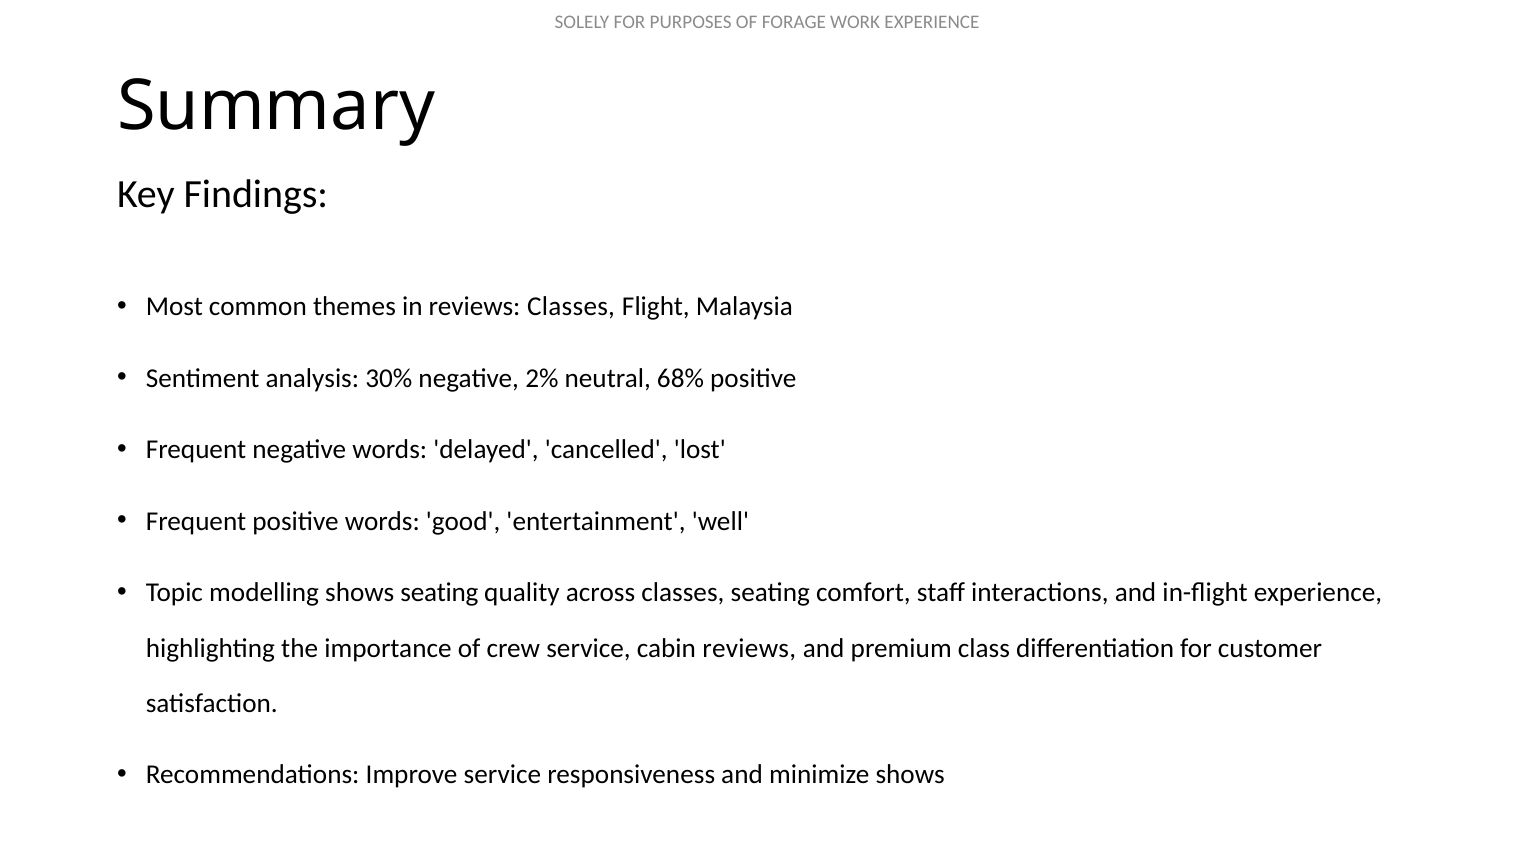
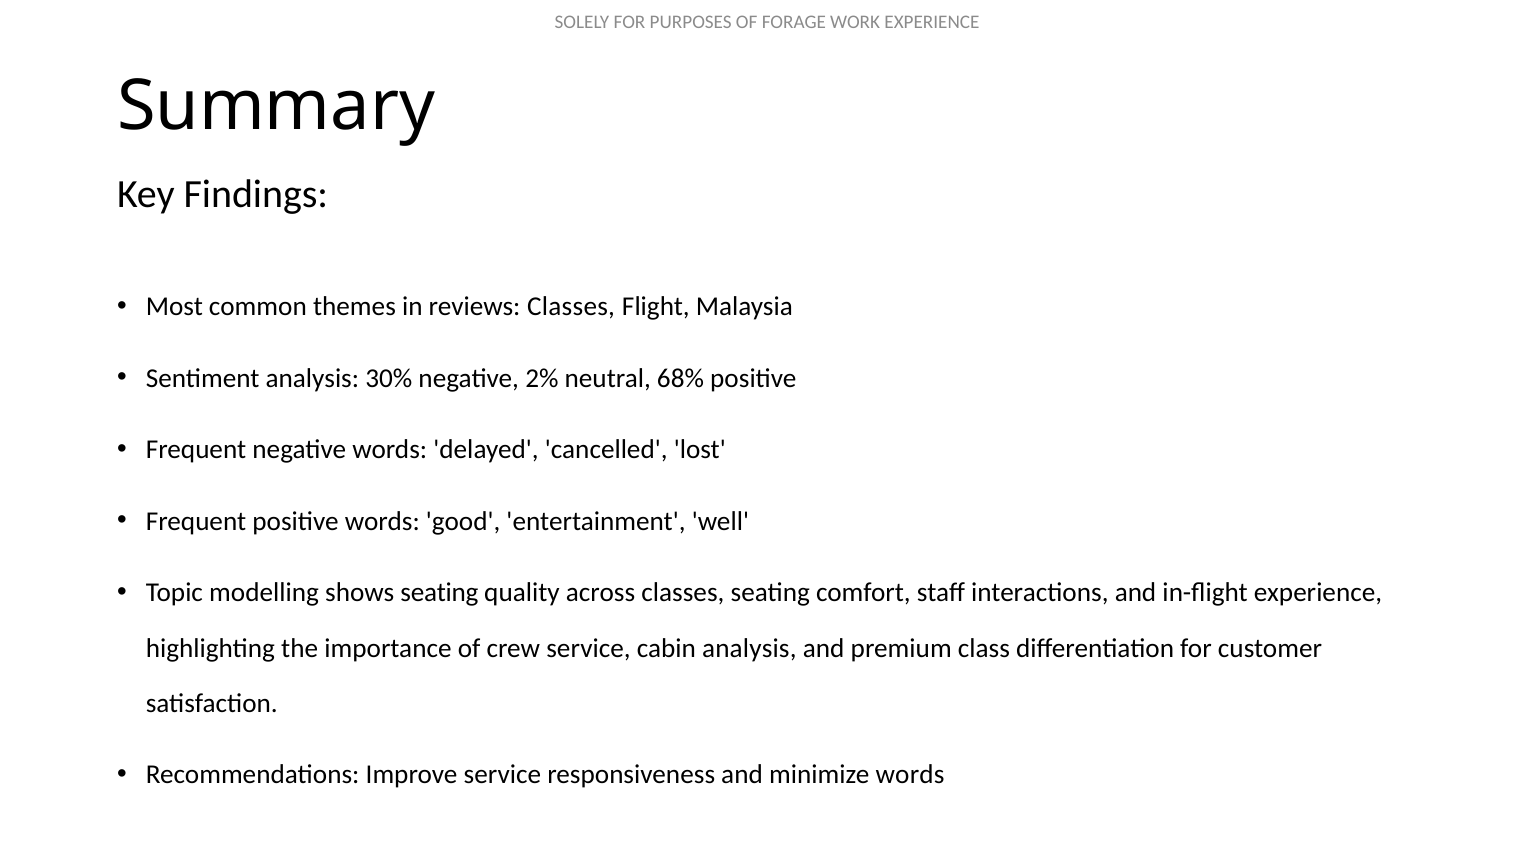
cabin reviews: reviews -> analysis
minimize shows: shows -> words
